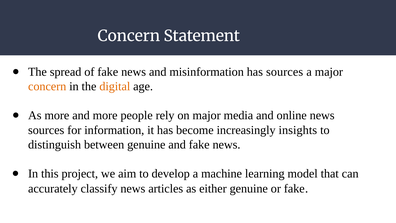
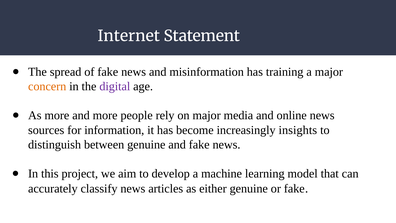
Concern at (129, 36): Concern -> Internet
has sources: sources -> training
digital colour: orange -> purple
